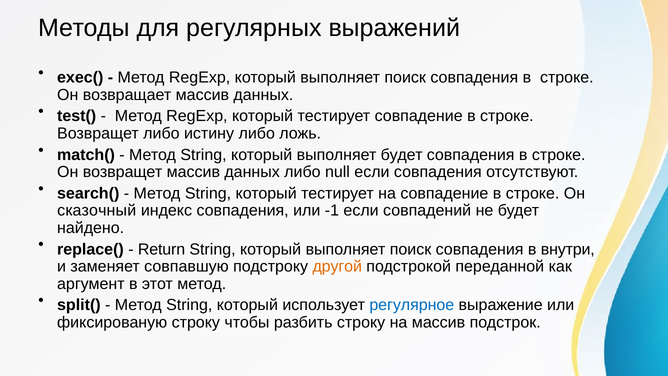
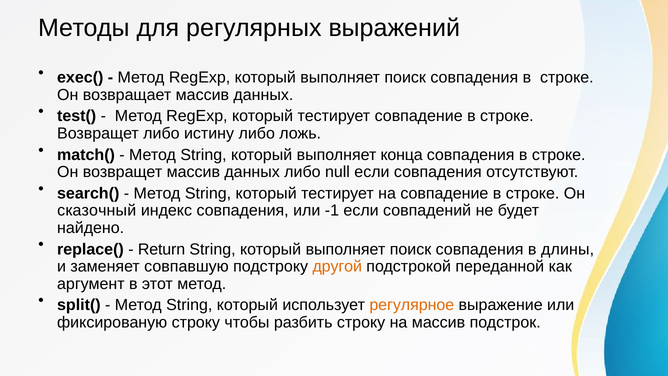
выполняет будет: будет -> конца
внутри: внутри -> длины
регулярное colour: blue -> orange
